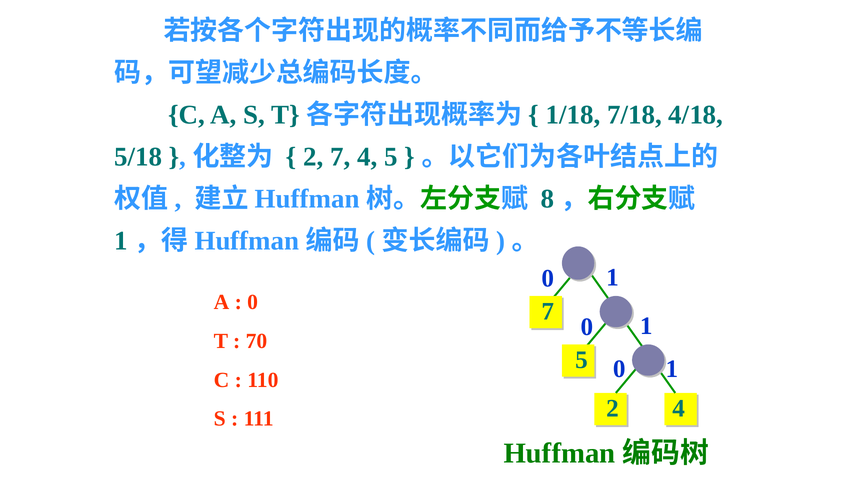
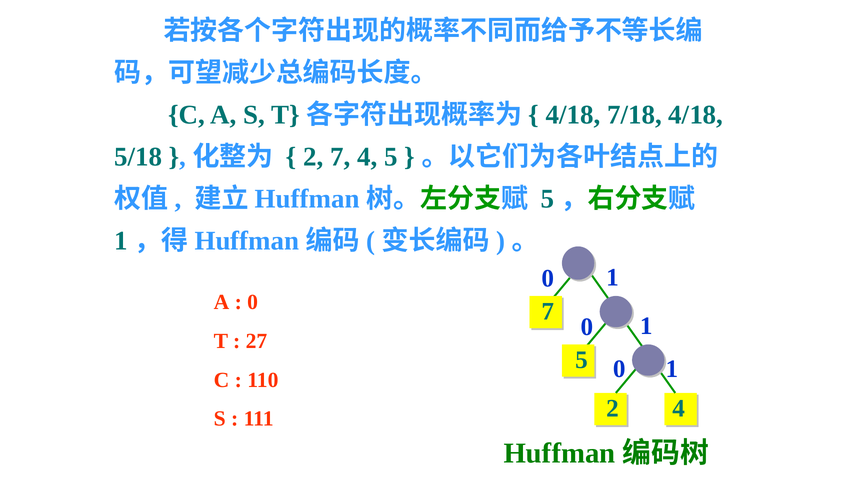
1/18 at (573, 115): 1/18 -> 4/18
8 at (547, 199): 8 -> 5
70: 70 -> 27
